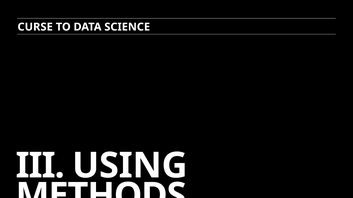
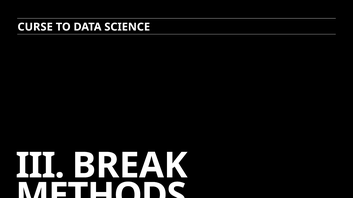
USING: USING -> BREAK
